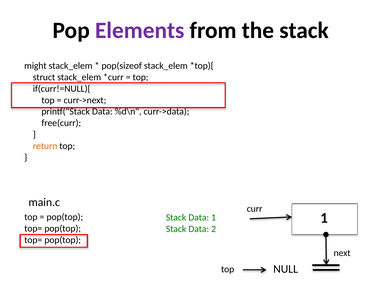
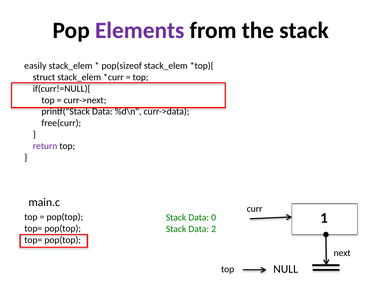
might: might -> easily
return colour: orange -> purple
Data 1: 1 -> 0
